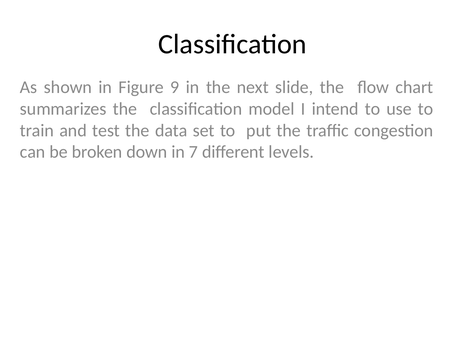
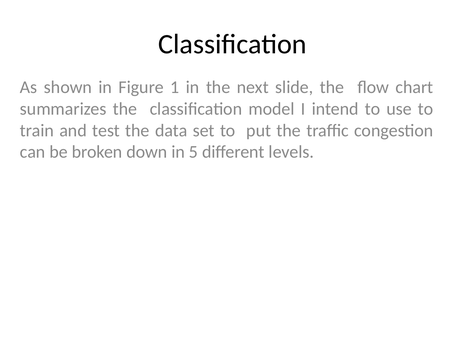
9: 9 -> 1
7: 7 -> 5
